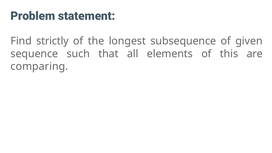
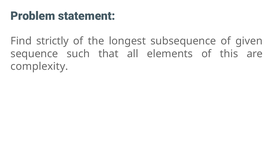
comparing: comparing -> complexity
